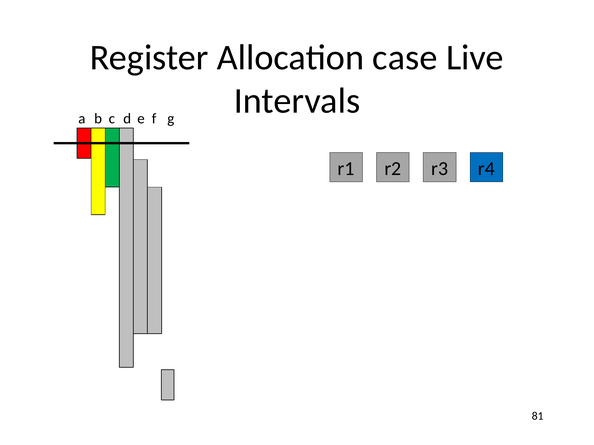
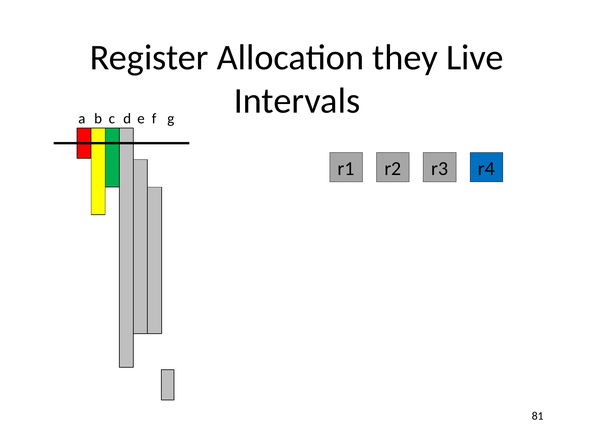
case: case -> they
